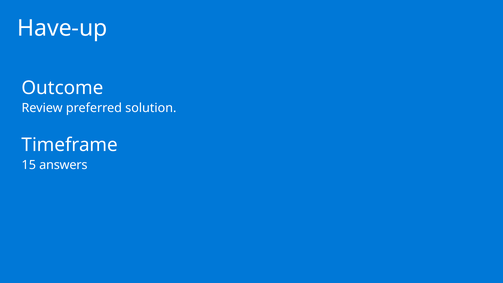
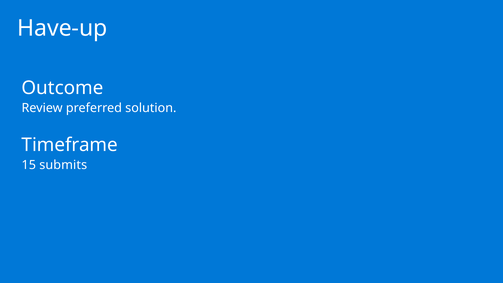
answers: answers -> submits
